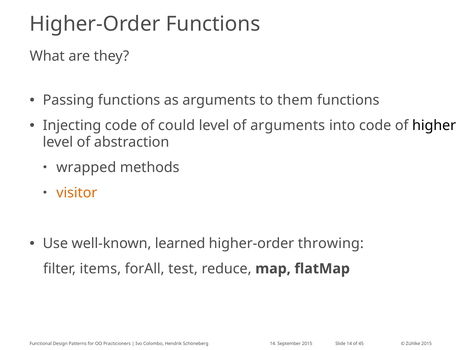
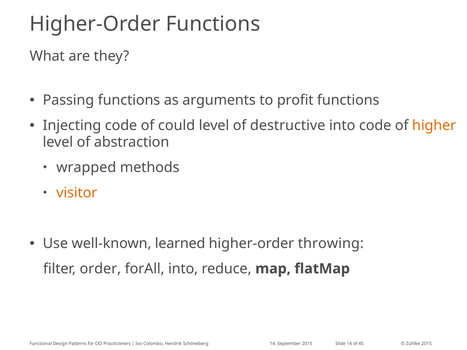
them: them -> profit
of arguments: arguments -> destructive
higher colour: black -> orange
items: items -> order
forAll test: test -> into
